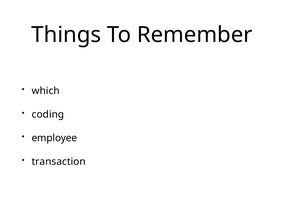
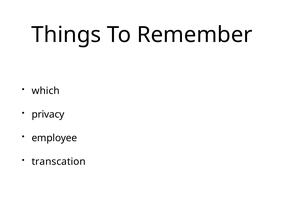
coding: coding -> privacy
transaction: transaction -> transcation
